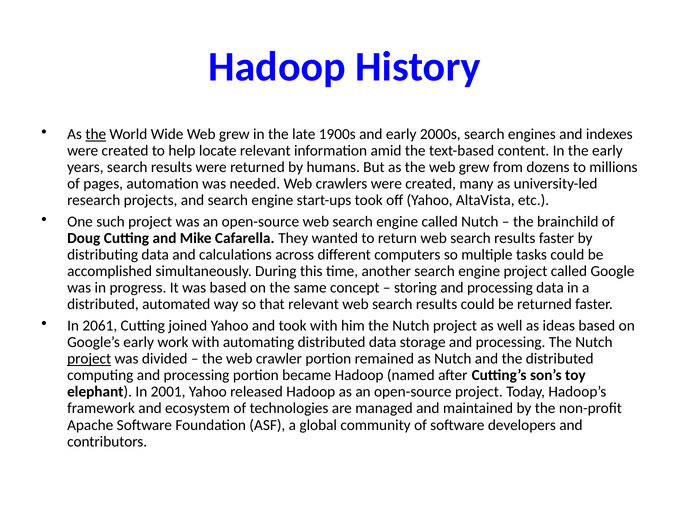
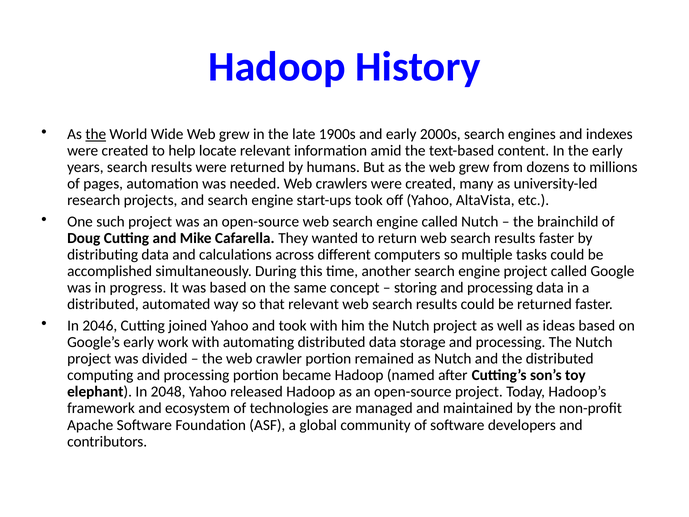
2061: 2061 -> 2046
project at (89, 359) underline: present -> none
2001: 2001 -> 2048
